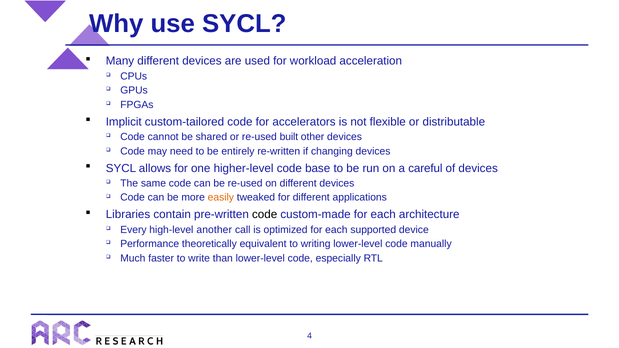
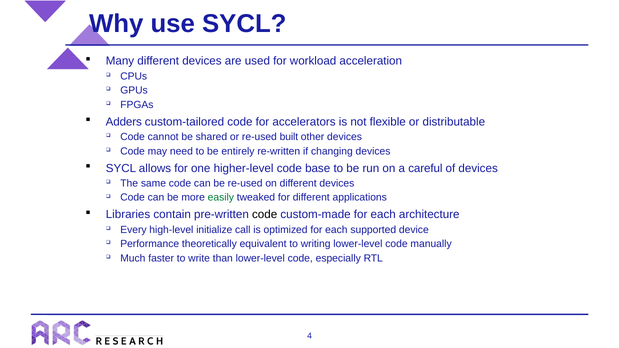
Implicit: Implicit -> Adders
easily colour: orange -> green
another: another -> initialize
